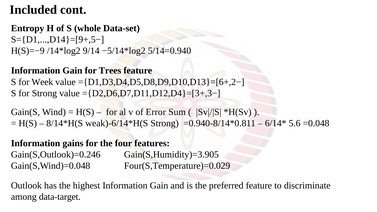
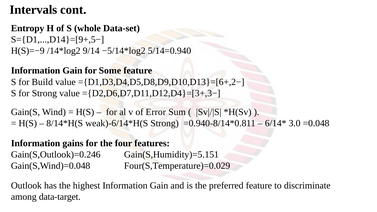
Included: Included -> Intervals
Trees: Trees -> Some
Week: Week -> Build
5.6: 5.6 -> 3.0
Gain(S,Humidity)=3.905: Gain(S,Humidity)=3.905 -> Gain(S,Humidity)=5.151
